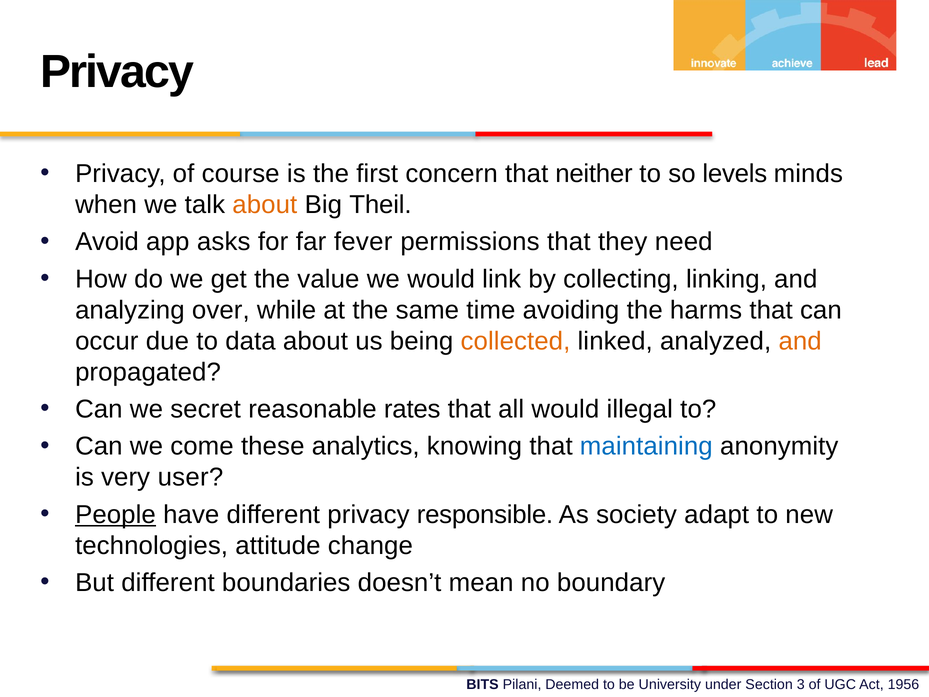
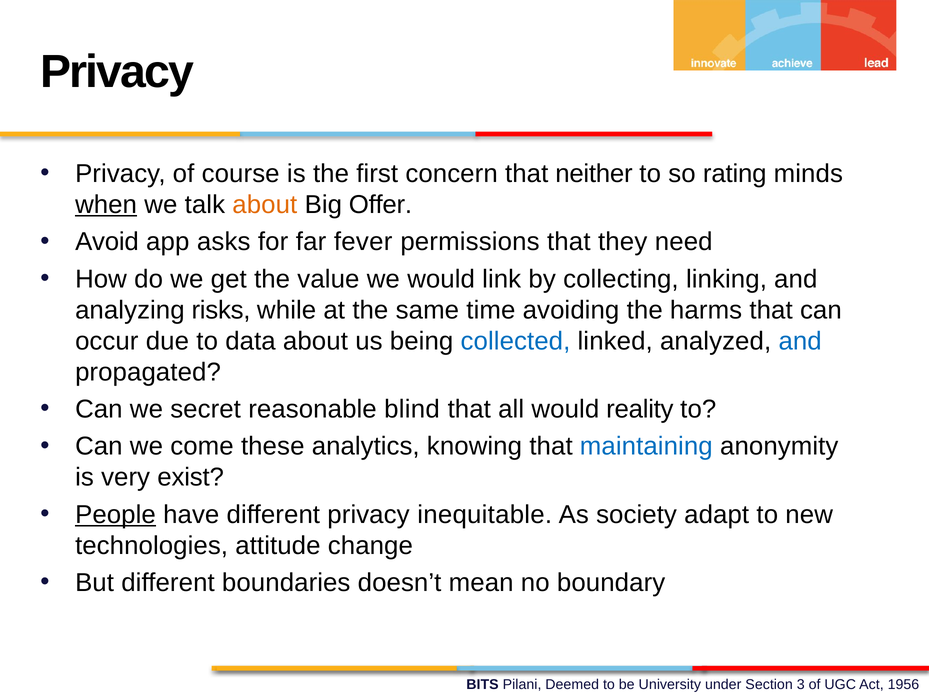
levels: levels -> rating
when underline: none -> present
Theil: Theil -> Offer
over: over -> risks
collected colour: orange -> blue
and at (800, 341) colour: orange -> blue
rates: rates -> blind
illegal: illegal -> reality
user: user -> exist
responsible: responsible -> inequitable
